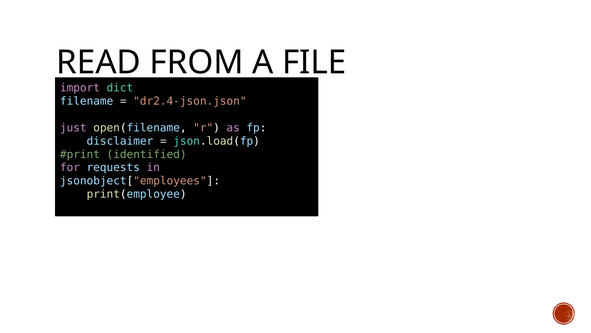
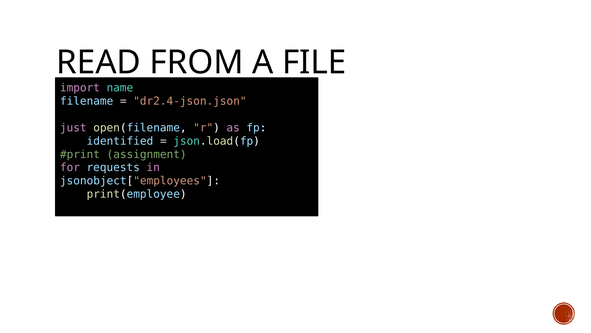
dict: dict -> name
disclaimer: disclaimer -> identified
identified: identified -> assignment
